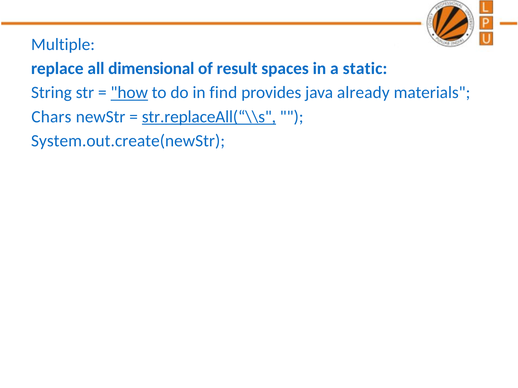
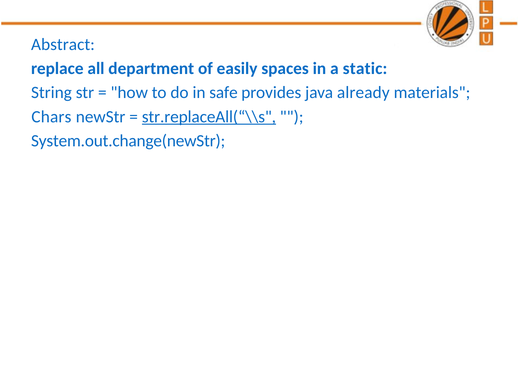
Multiple: Multiple -> Abstract
dimensional: dimensional -> department
result: result -> easily
how underline: present -> none
find: find -> safe
System.out.create(newStr: System.out.create(newStr -> System.out.change(newStr
